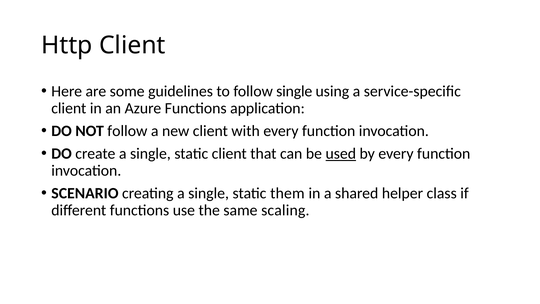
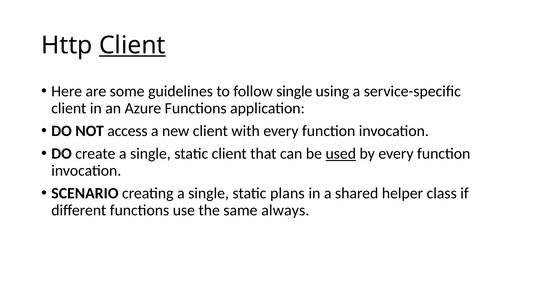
Client at (132, 45) underline: none -> present
NOT follow: follow -> access
them: them -> plans
scaling: scaling -> always
